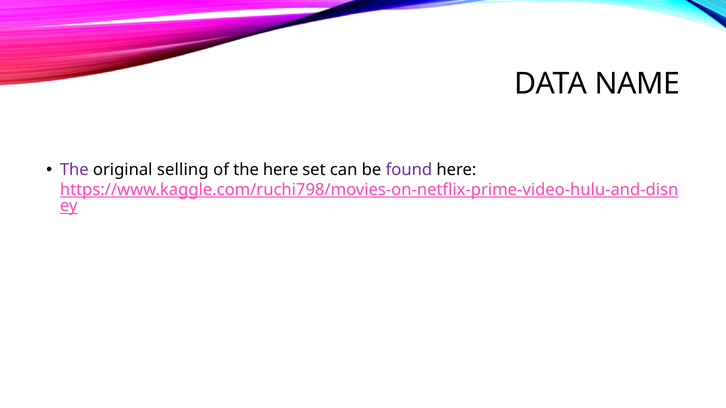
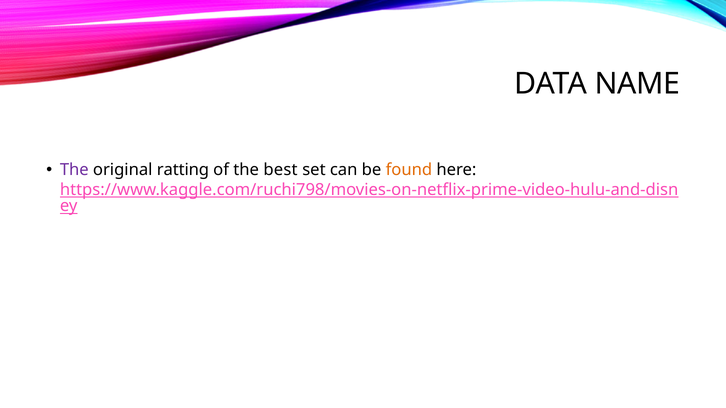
selling: selling -> ratting
the here: here -> best
found colour: purple -> orange
